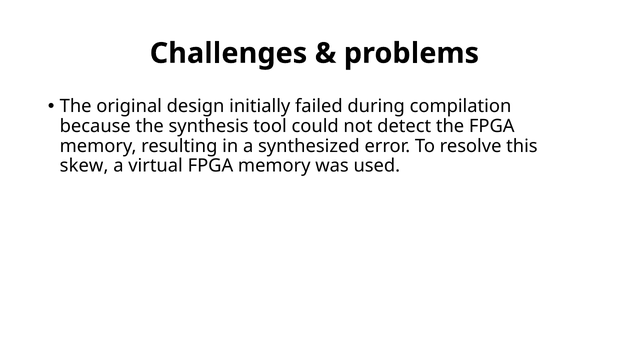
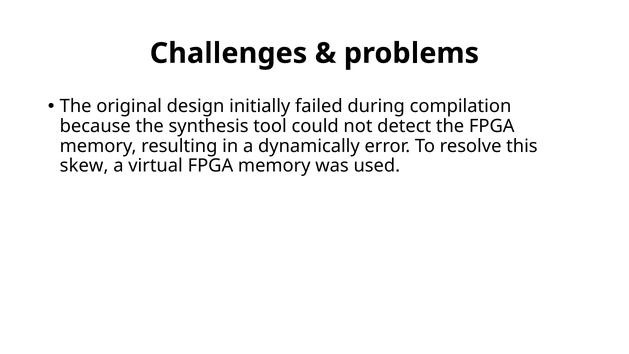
synthesized: synthesized -> dynamically
